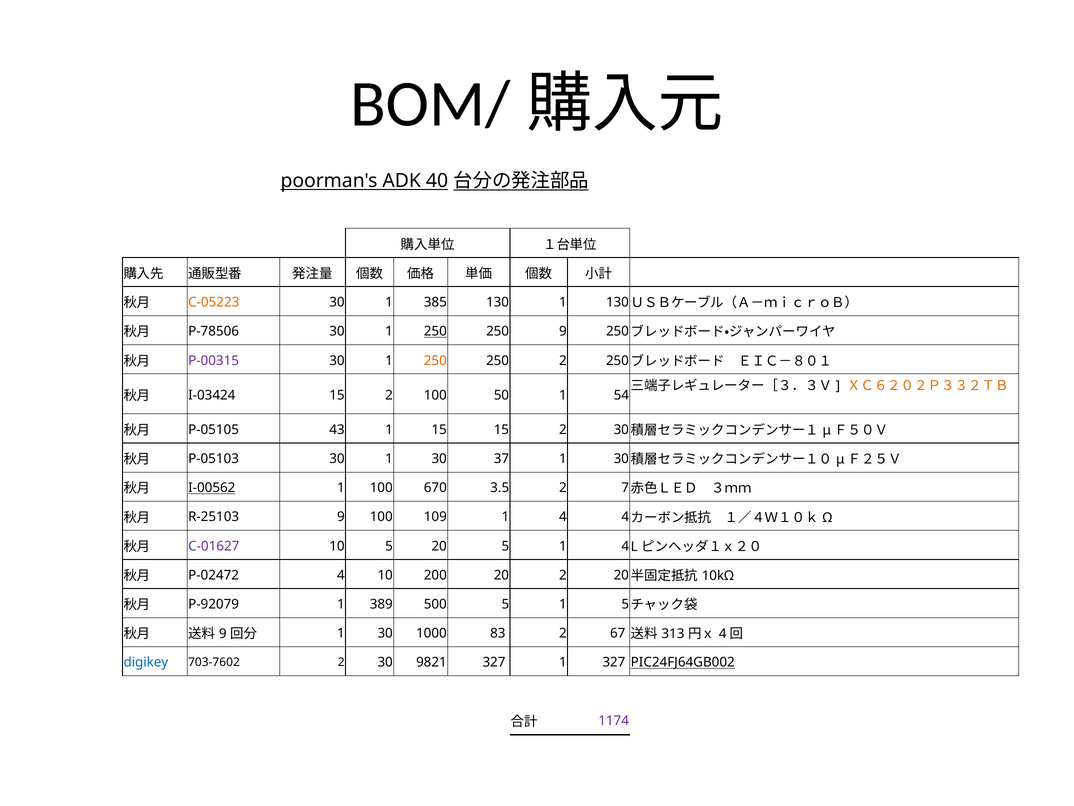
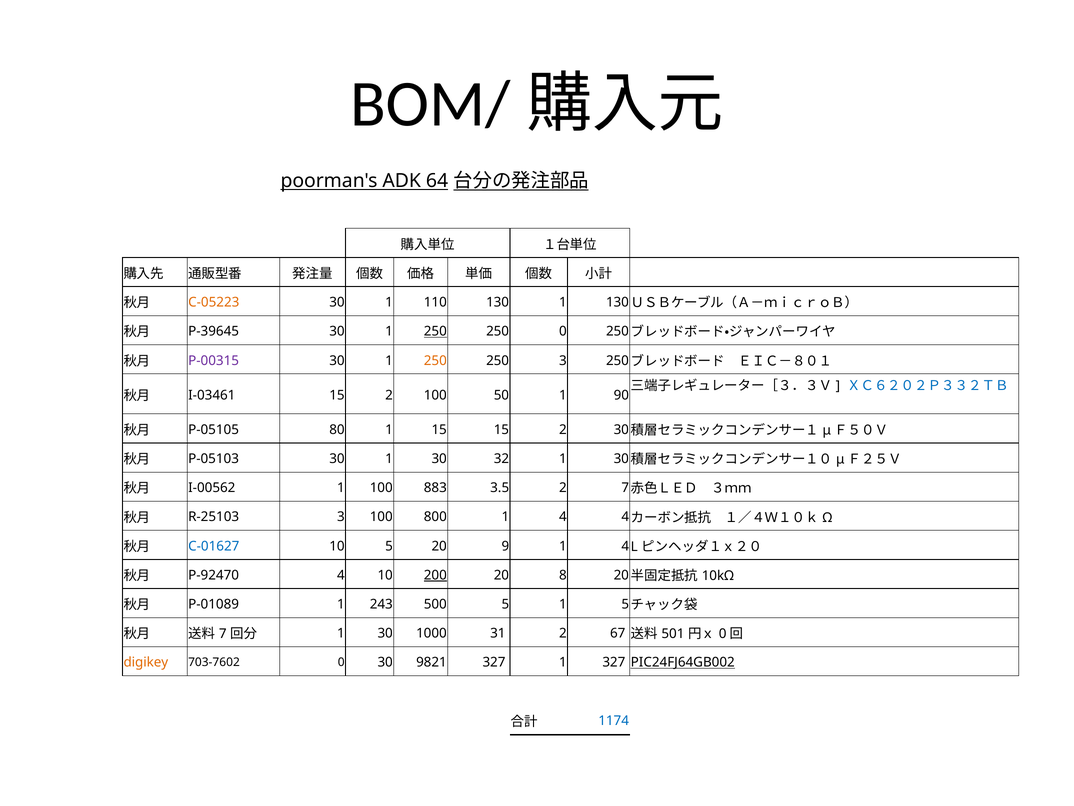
40: 40 -> 64
385: 385 -> 110
P-78506: P-78506 -> P-39645
250 9: 9 -> 0
250 2: 2 -> 3
ＸＣ６２０２Ｐ３３２ＴＢ colour: orange -> blue
I-03424: I-03424 -> I-03461
54: 54 -> 90
43: 43 -> 80
37: 37 -> 32
I-00562 underline: present -> none
670: 670 -> 883
R-25103 9: 9 -> 3
109: 109 -> 800
C-01627 colour: purple -> blue
20 5: 5 -> 9
P-02472: P-02472 -> P-92470
200 underline: none -> present
20 2: 2 -> 8
P-92079: P-92079 -> P-01089
389: 389 -> 243
9 at (223, 634): 9 -> 7
83: 83 -> 31
313: 313 -> 501
4 at (723, 634): 4 -> 0
digikey colour: blue -> orange
703-7602 2: 2 -> 0
1174 colour: purple -> blue
